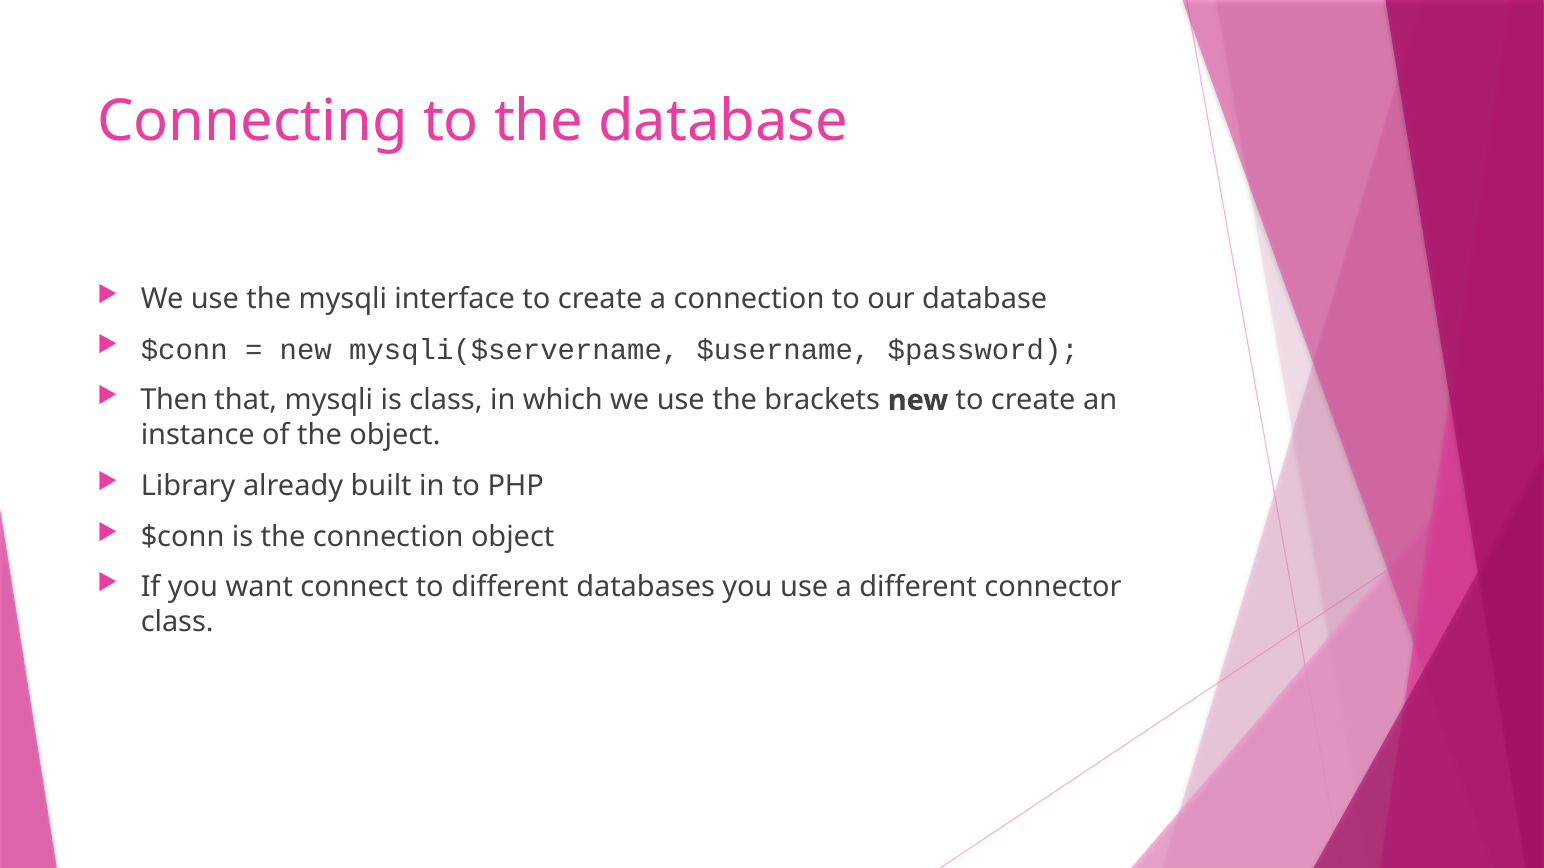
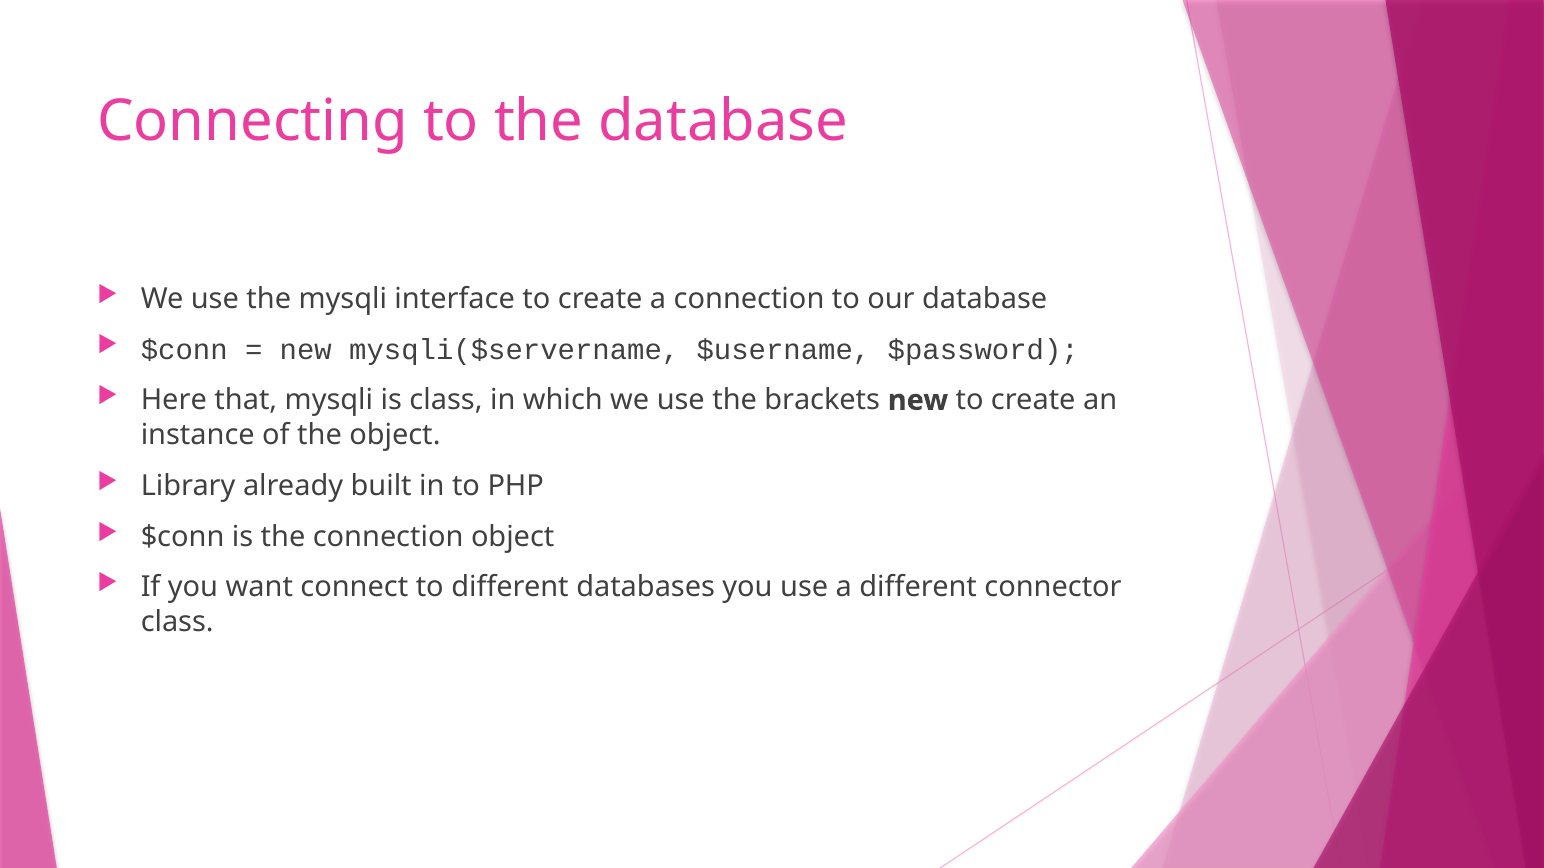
Then: Then -> Here
